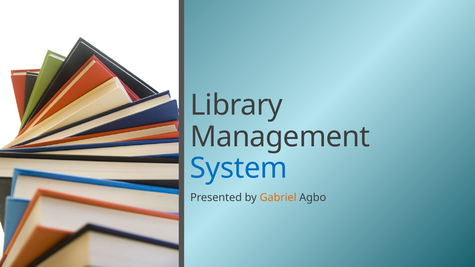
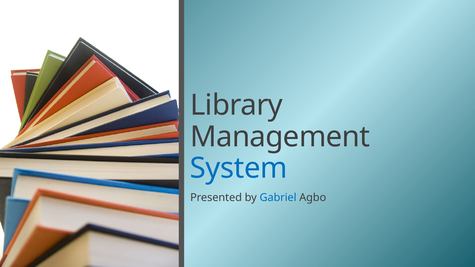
Gabriel colour: orange -> blue
